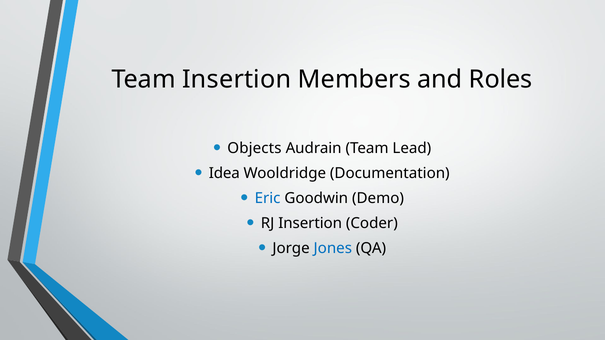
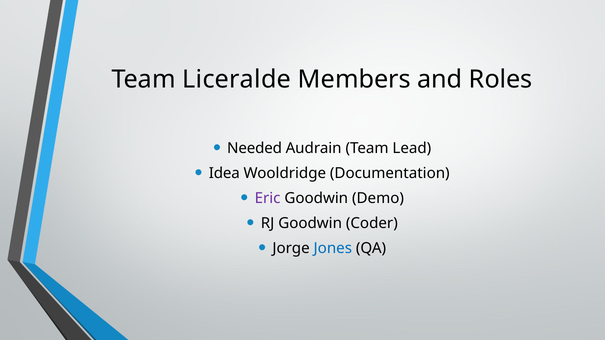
Team Insertion: Insertion -> Liceralde
Objects: Objects -> Needed
Eric colour: blue -> purple
RJ Insertion: Insertion -> Goodwin
